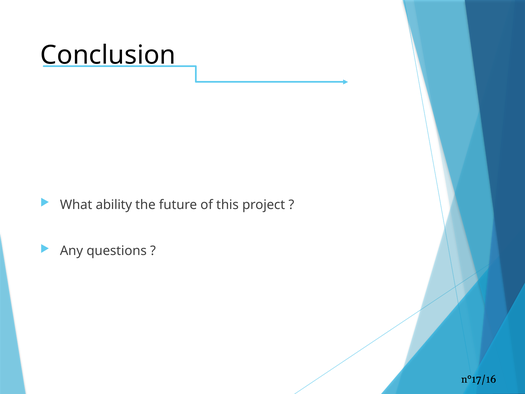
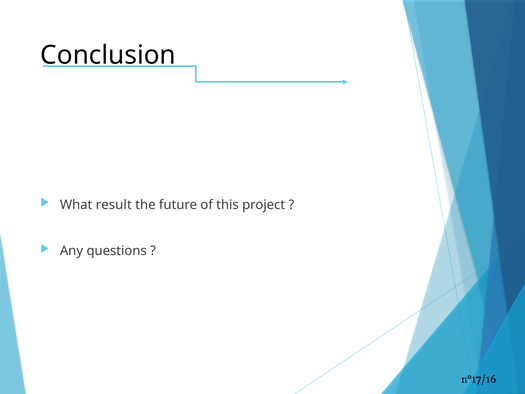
ability: ability -> result
